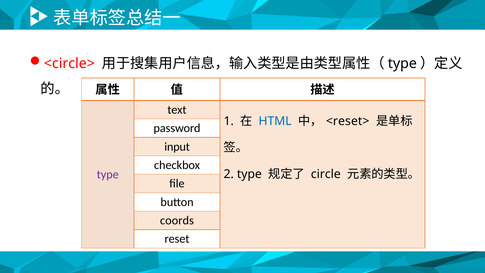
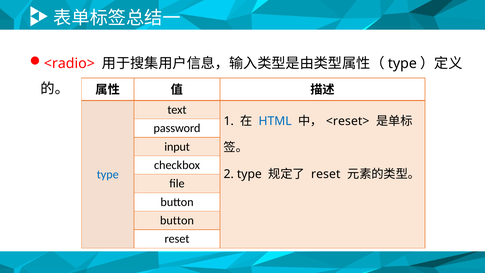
<circle>: <circle> -> <radio>
type at (108, 174) colour: purple -> blue
circle at (326, 174): circle -> reset
coords at (177, 220): coords -> button
